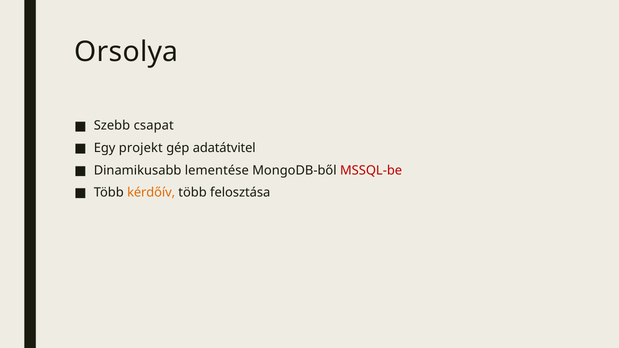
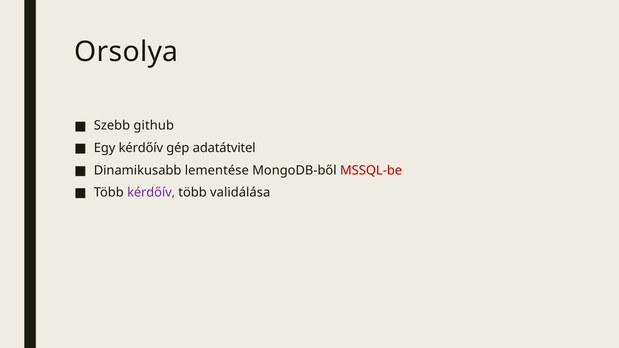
csapat: csapat -> github
Egy projekt: projekt -> kérdőív
kérdőív at (151, 193) colour: orange -> purple
felosztása: felosztása -> validálása
